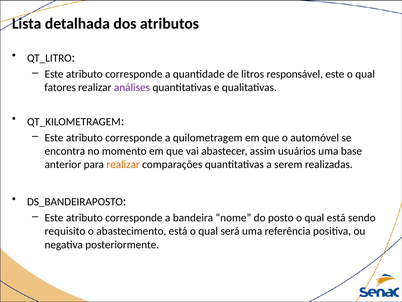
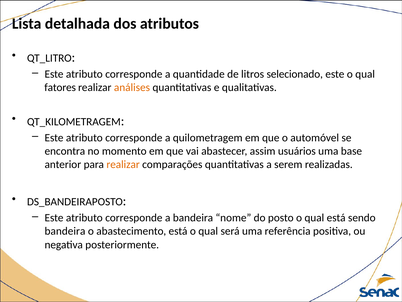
responsável: responsável -> selecionado
análises colour: purple -> orange
requisito at (65, 231): requisito -> bandeira
